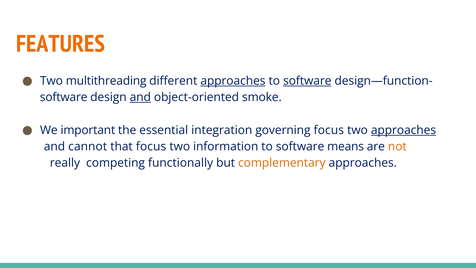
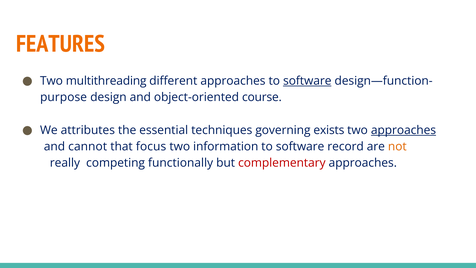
approaches at (233, 81) underline: present -> none
software at (64, 97): software -> purpose
and at (140, 97) underline: present -> none
smoke: smoke -> course
important: important -> attributes
integration: integration -> techniques
governing focus: focus -> exists
means: means -> record
complementary colour: orange -> red
